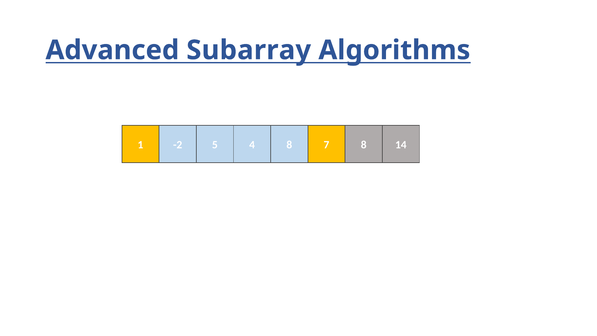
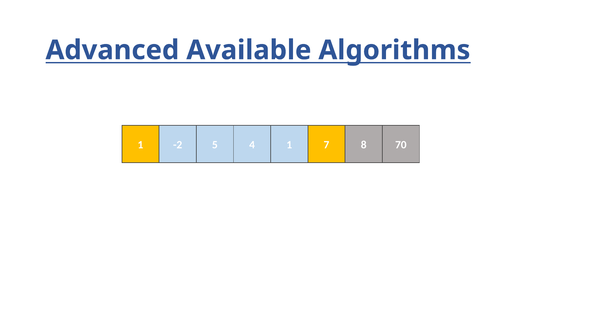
Subarray: Subarray -> Available
4 8: 8 -> 1
14: 14 -> 70
